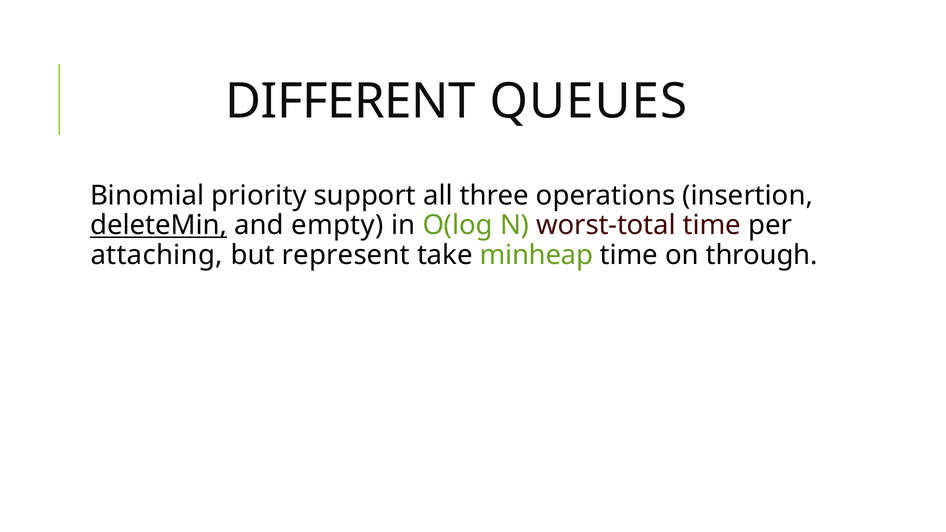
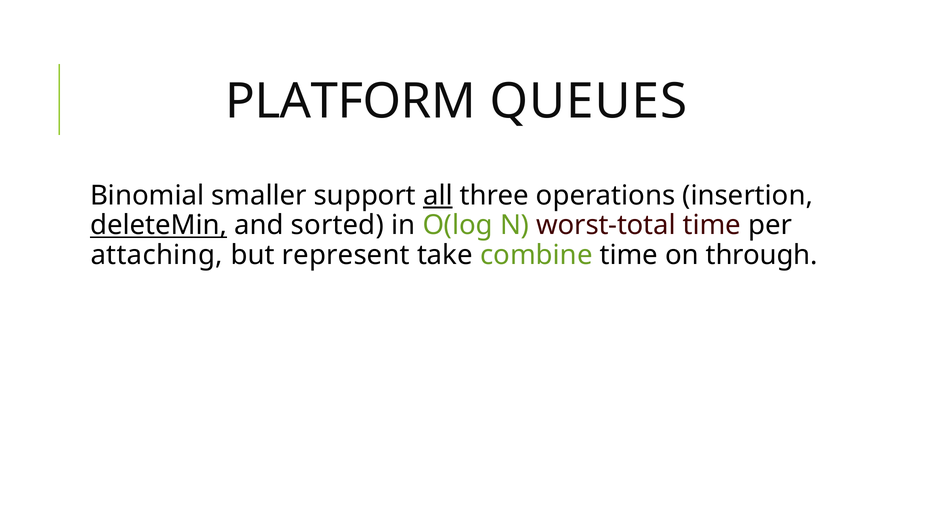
DIFFERENT: DIFFERENT -> PLATFORM
priority: priority -> smaller
all underline: none -> present
empty: empty -> sorted
minheap: minheap -> combine
